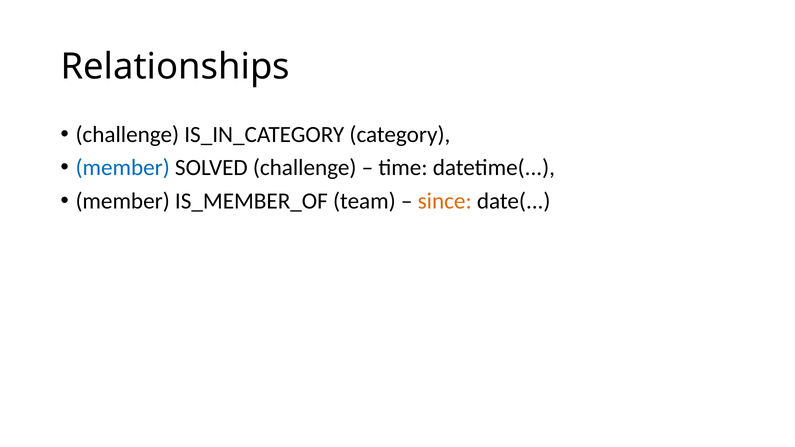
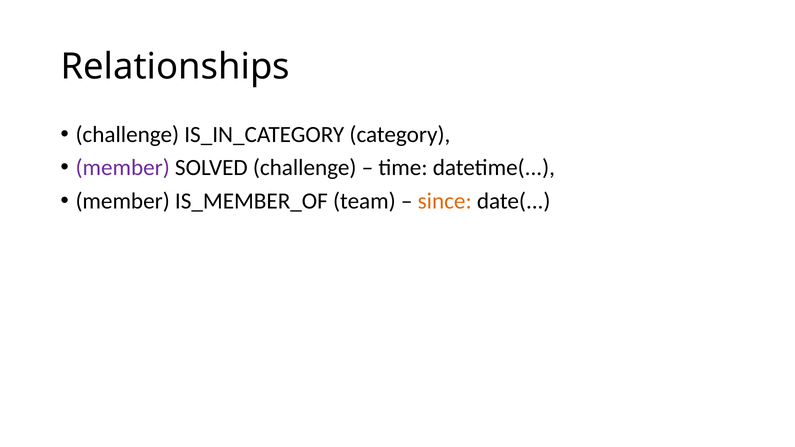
member at (123, 168) colour: blue -> purple
